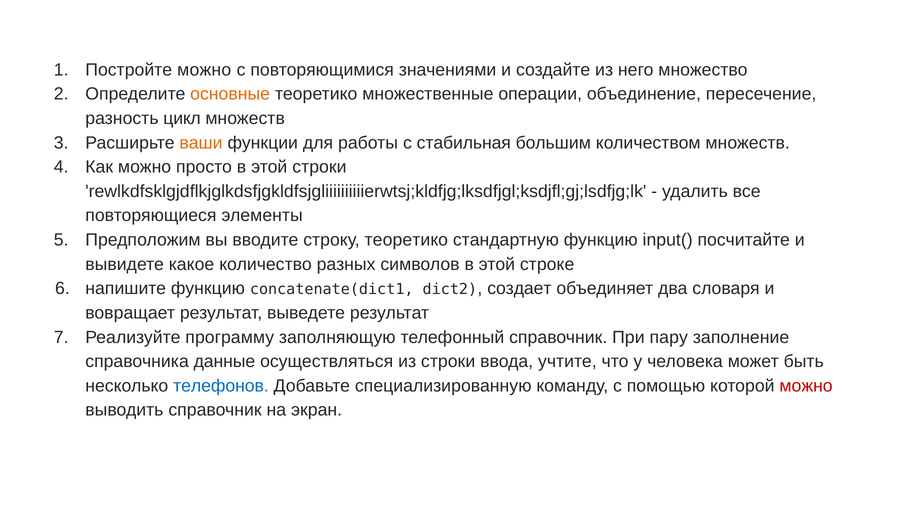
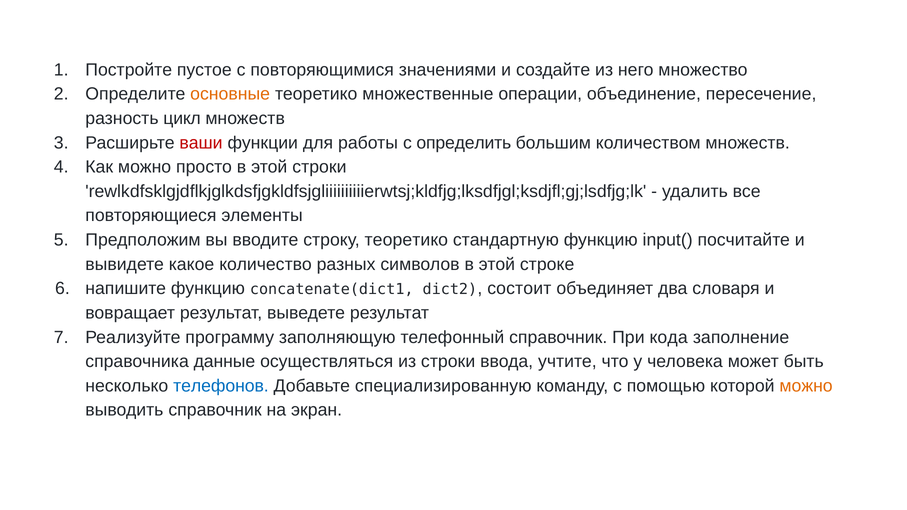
Постройте можно: можно -> пустое
ваши colour: orange -> red
стабильная: стабильная -> определить
создает: создает -> состоит
пару: пару -> кода
можно at (806, 386) colour: red -> orange
